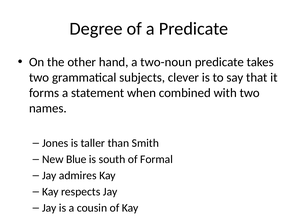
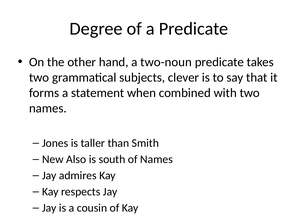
Blue: Blue -> Also
of Formal: Formal -> Names
